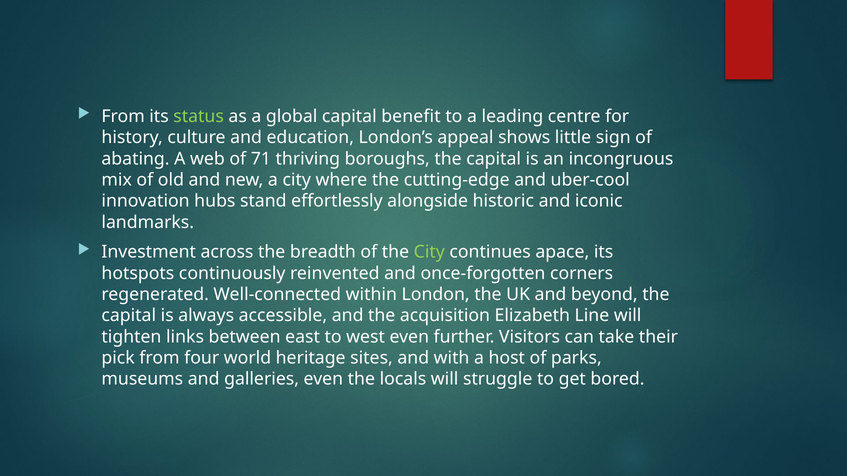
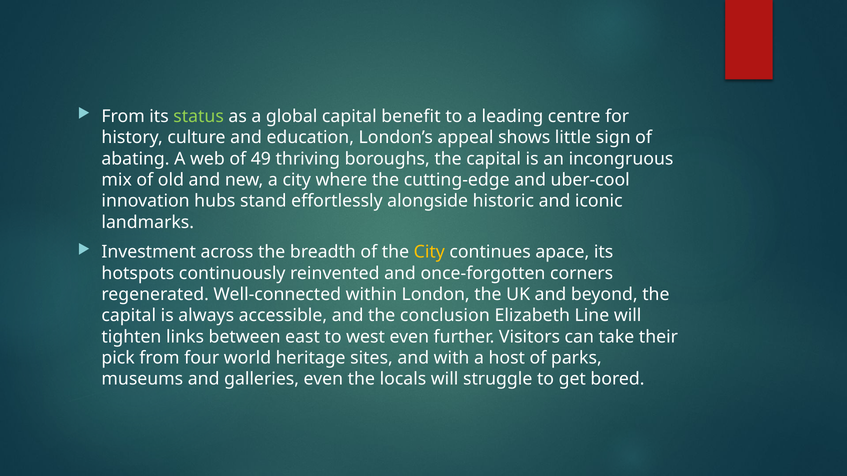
71: 71 -> 49
City at (429, 252) colour: light green -> yellow
acquisition: acquisition -> conclusion
